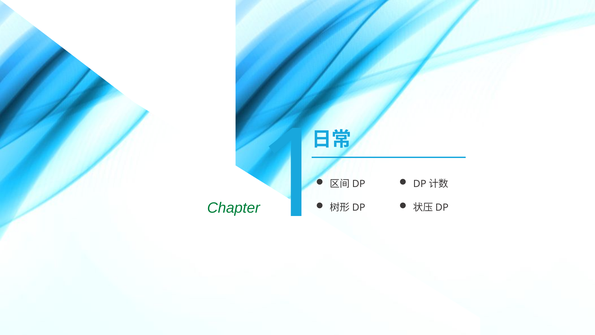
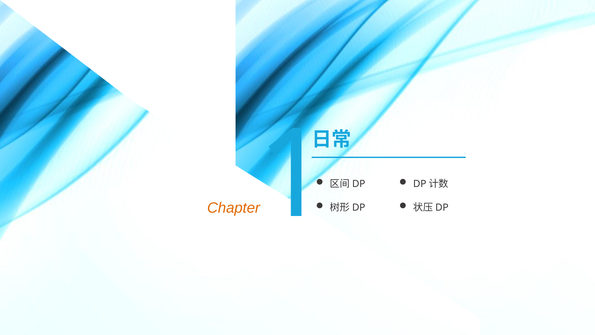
Chapter colour: green -> orange
